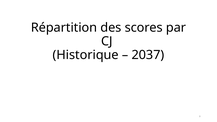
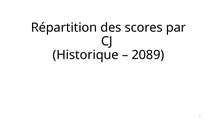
2037: 2037 -> 2089
